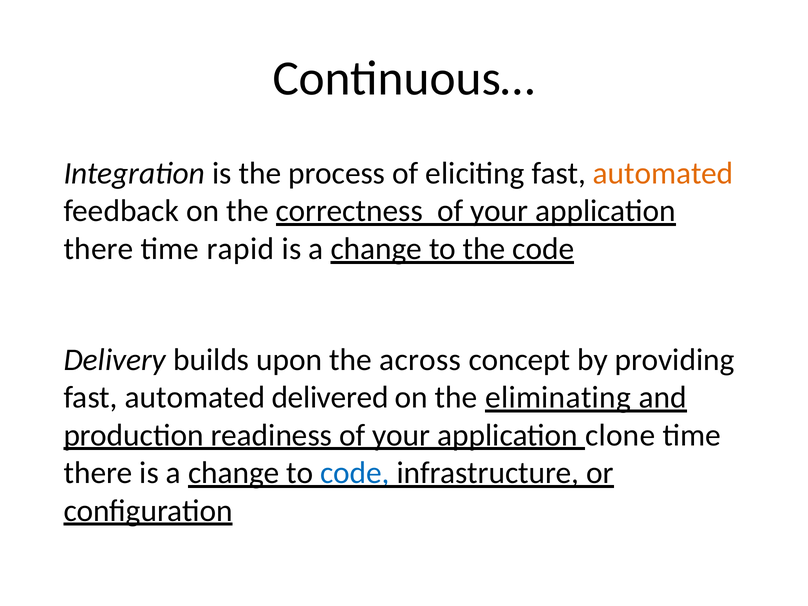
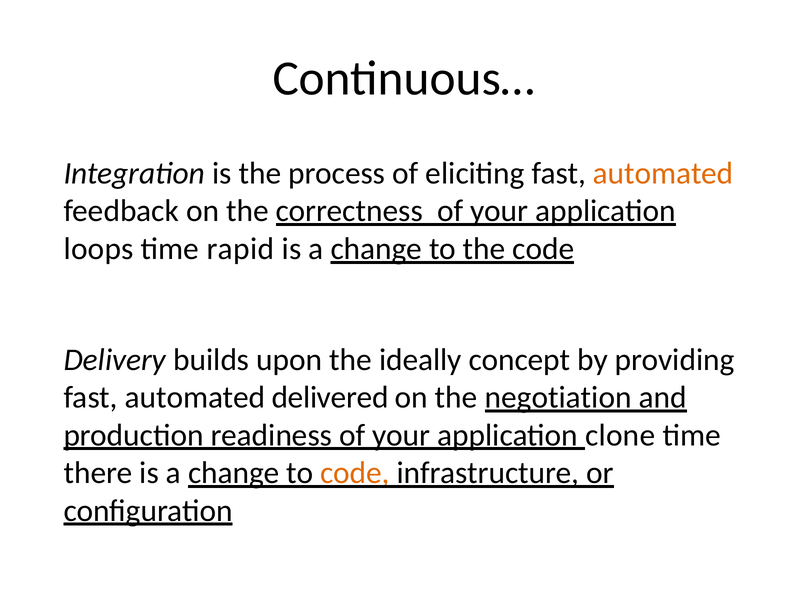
there at (99, 249): there -> loops
across: across -> ideally
eliminating: eliminating -> negotiation
code at (355, 473) colour: blue -> orange
